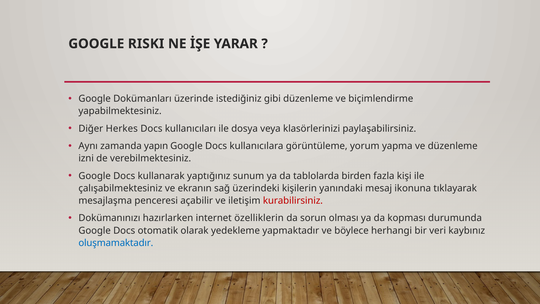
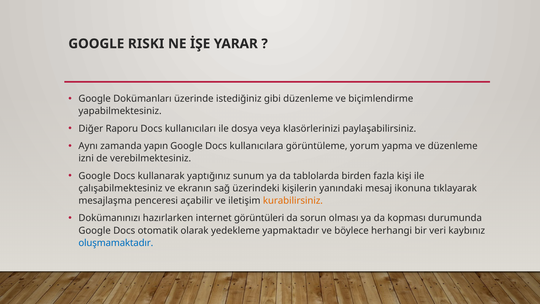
Herkes: Herkes -> Raporu
kurabilirsiniz colour: red -> orange
özelliklerin: özelliklerin -> görüntüleri
